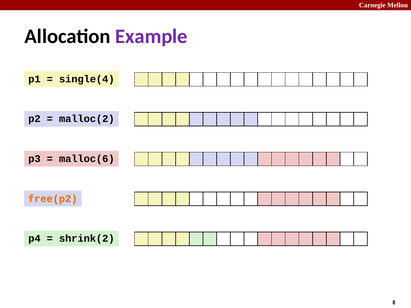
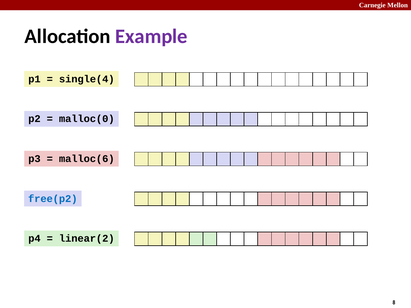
malloc(2: malloc(2 -> malloc(0
free(p2 colour: orange -> blue
shrink(2: shrink(2 -> linear(2
